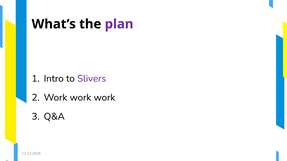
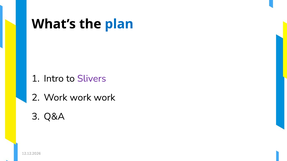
plan colour: purple -> blue
